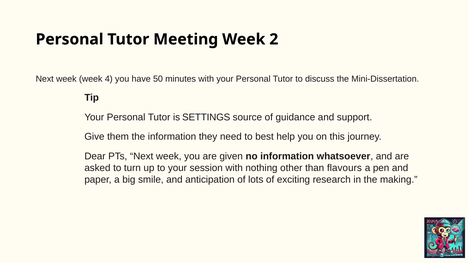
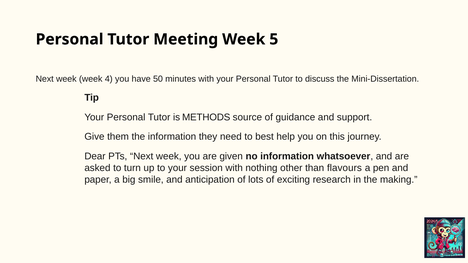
2: 2 -> 5
SETTINGS: SETTINGS -> METHODS
